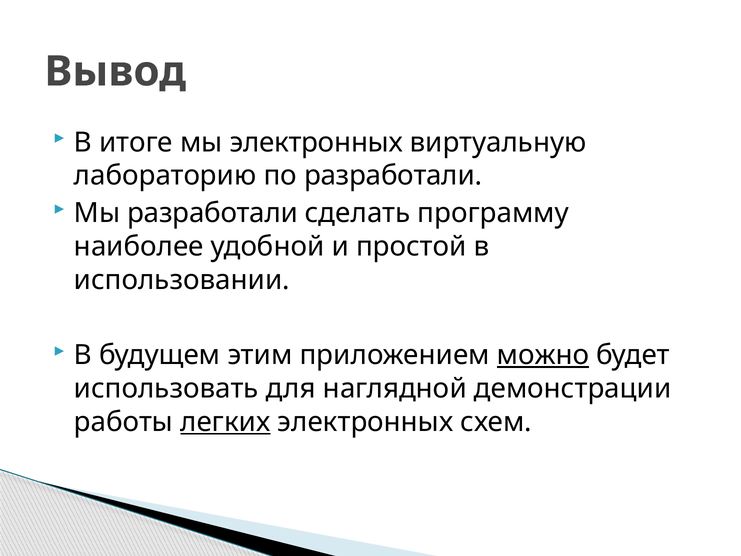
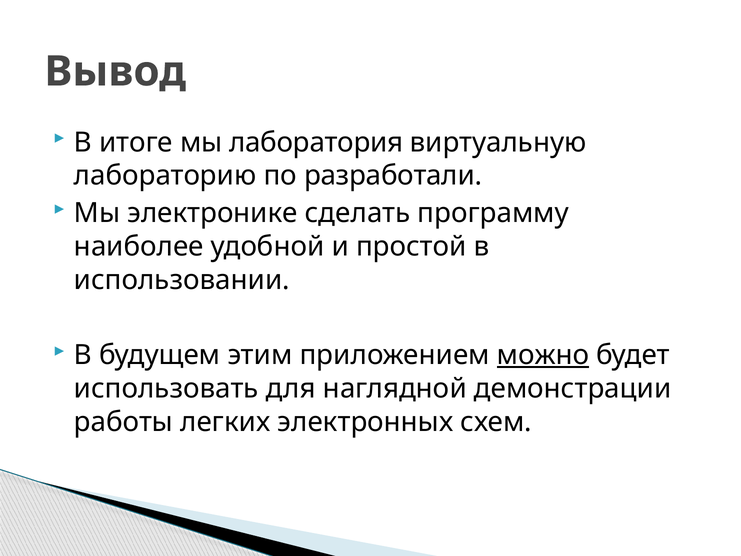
мы электронных: электронных -> лаборатория
Мы разработали: разработали -> электронике
легких underline: present -> none
